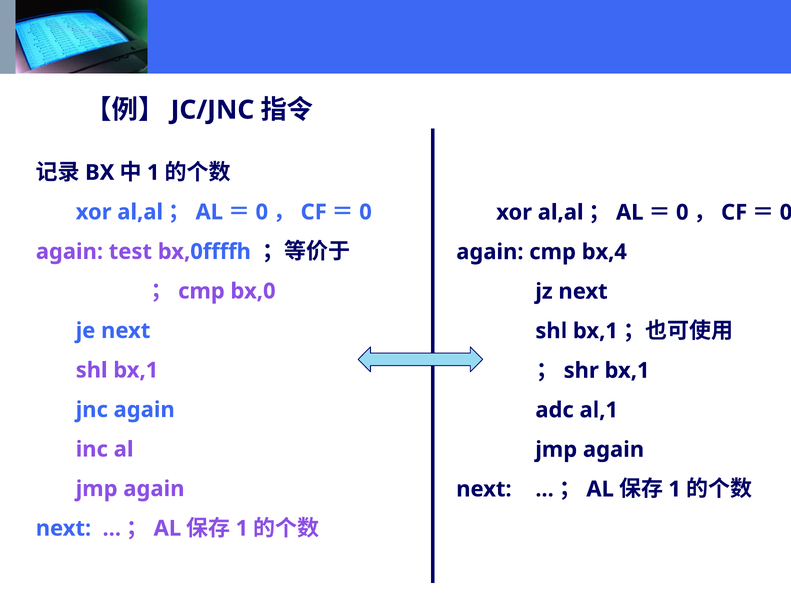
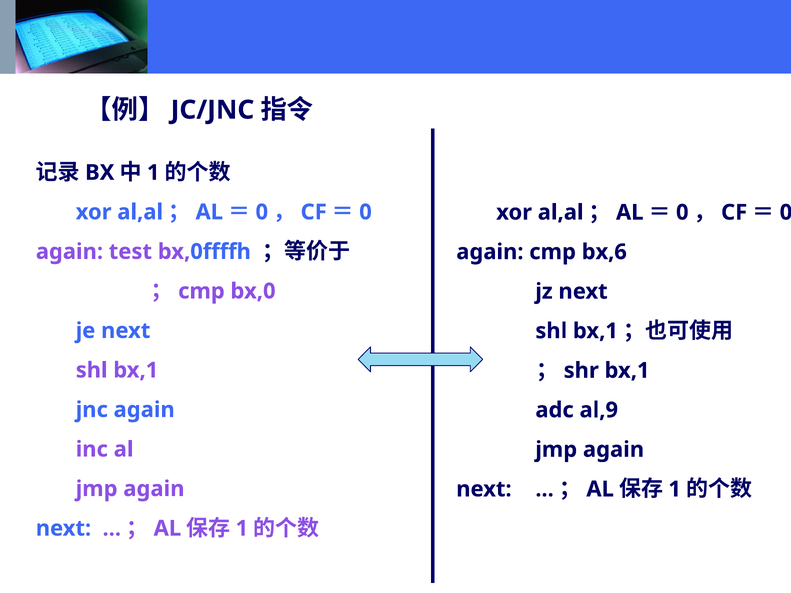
bx,4: bx,4 -> bx,6
al,1: al,1 -> al,9
